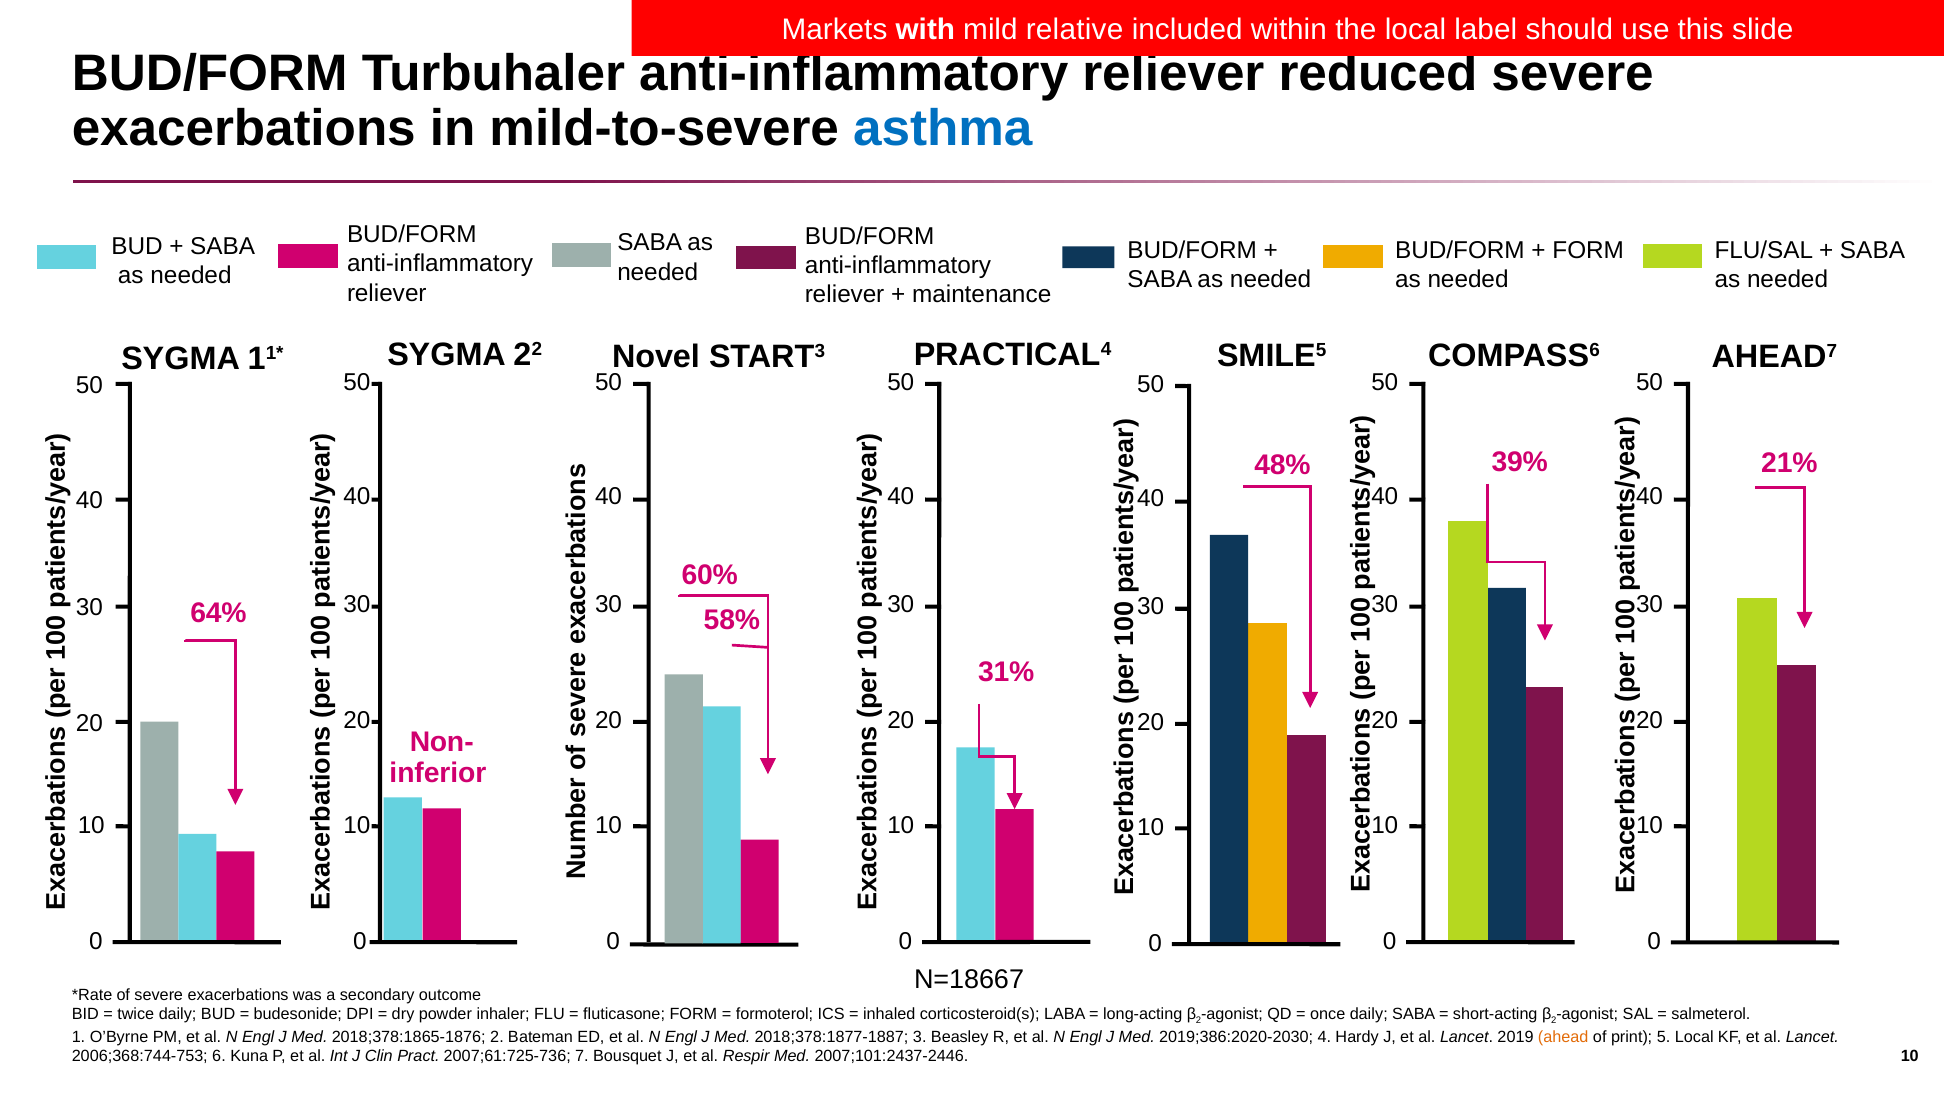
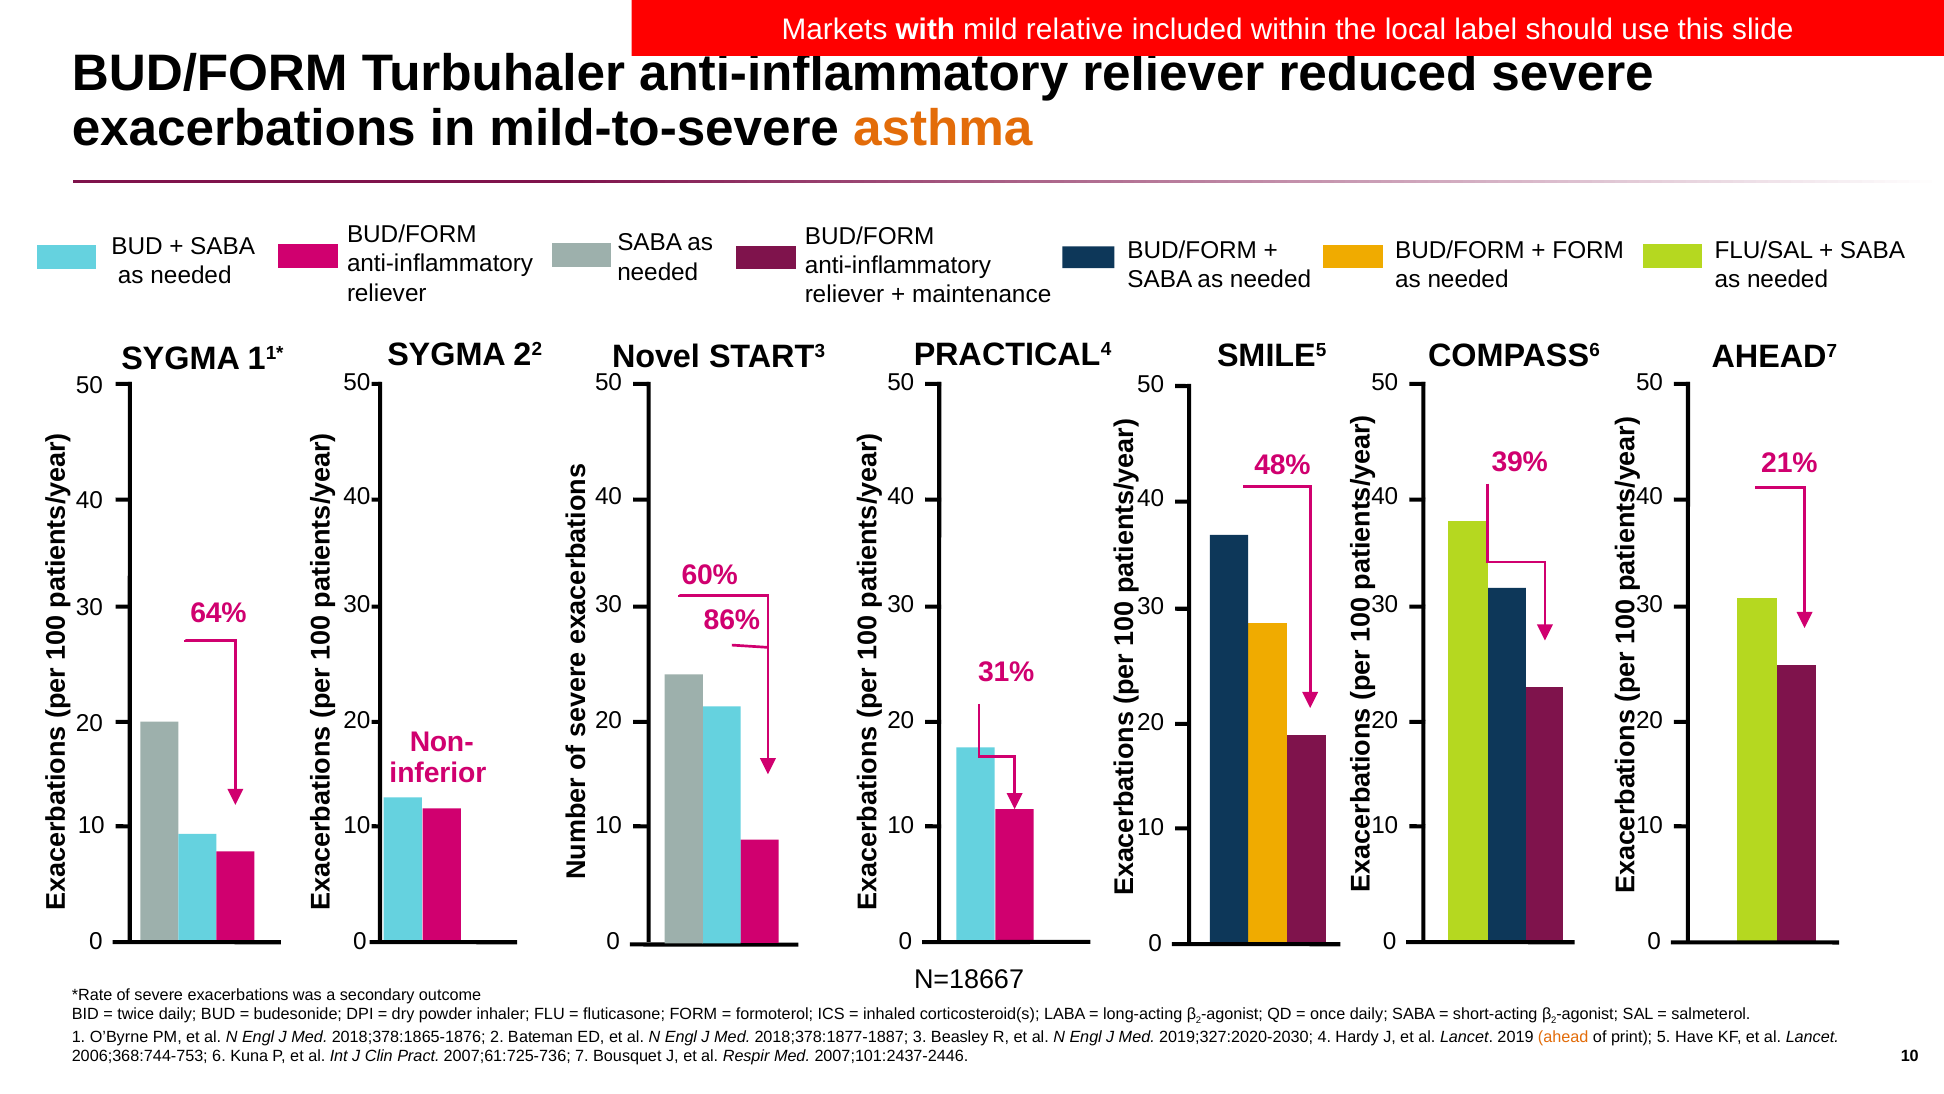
asthma colour: blue -> orange
58%: 58% -> 86%
2019;386:2020-2030: 2019;386:2020-2030 -> 2019;327:2020-2030
5 Local: Local -> Have
